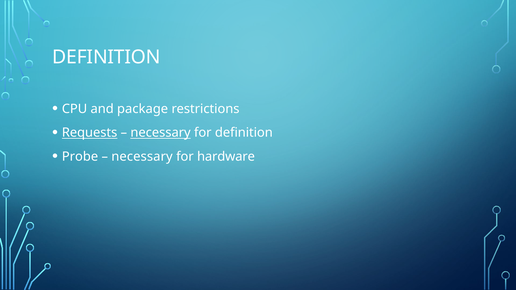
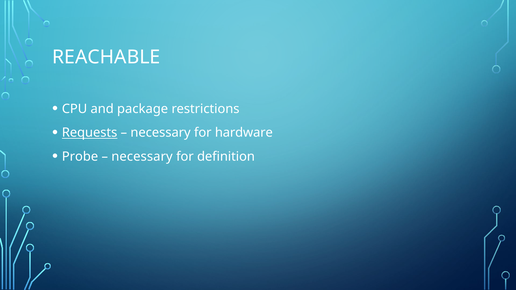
DEFINITION at (106, 57): DEFINITION -> REACHABLE
necessary at (161, 133) underline: present -> none
for definition: definition -> hardware
hardware: hardware -> definition
